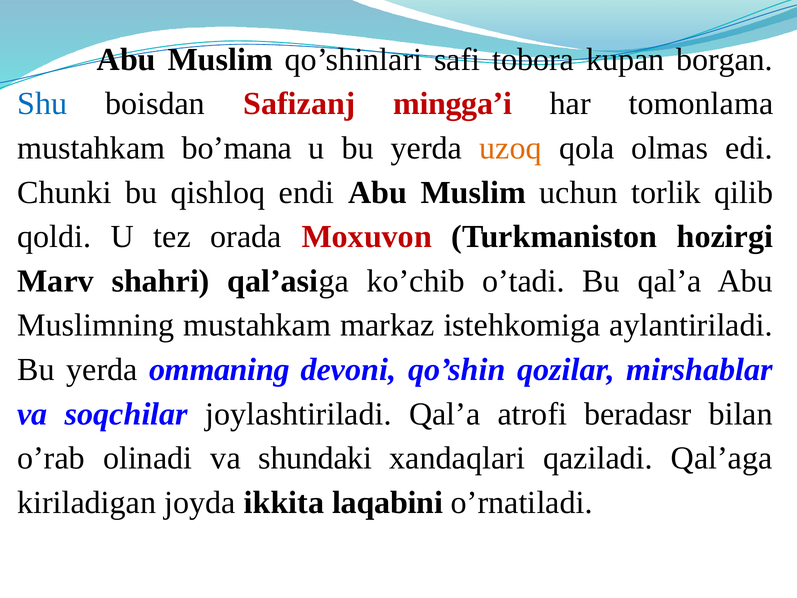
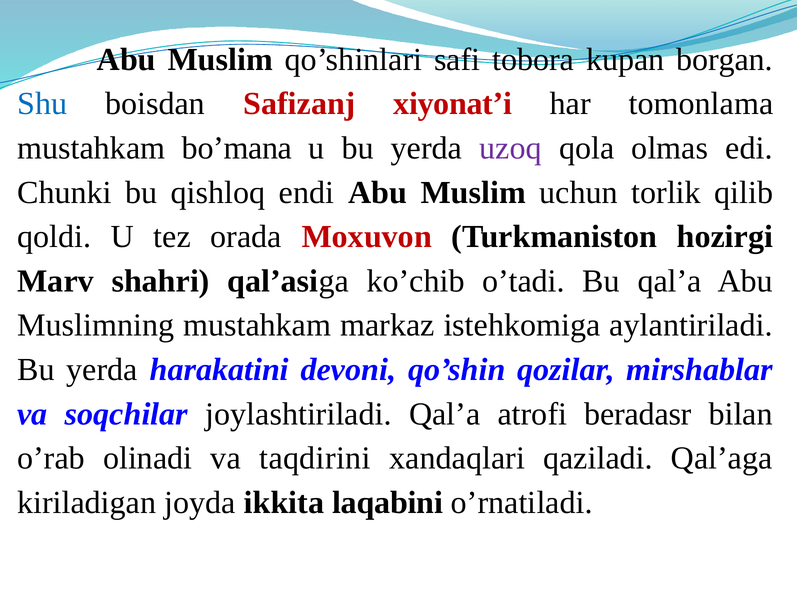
mingga’i: mingga’i -> xiyonat’i
uzoq colour: orange -> purple
ommaning: ommaning -> harakatini
shundaki: shundaki -> taqdirini
